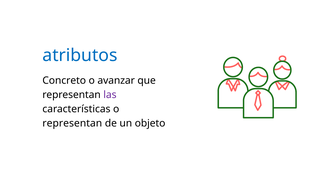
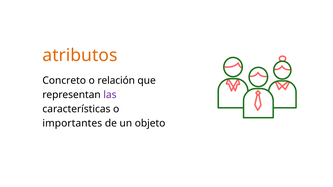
atributos colour: blue -> orange
avanzar: avanzar -> relación
representan at (72, 123): representan -> importantes
